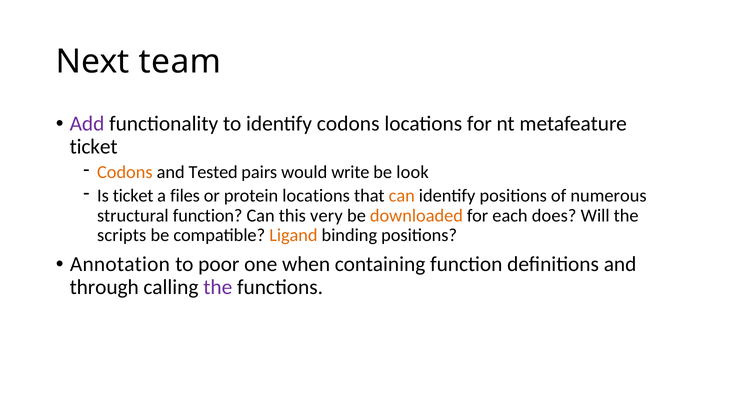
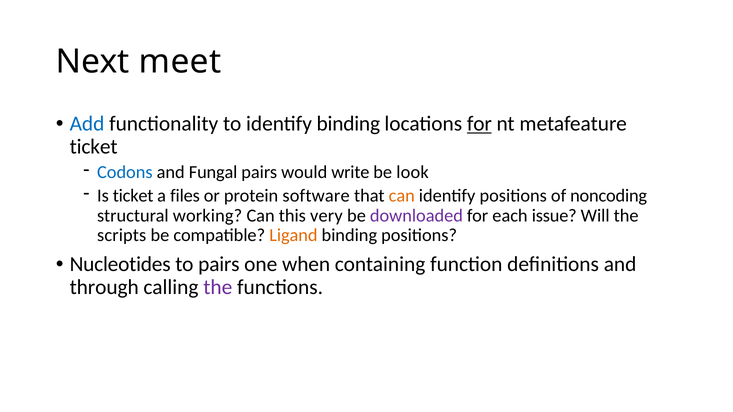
team: team -> meet
Add colour: purple -> blue
identify codons: codons -> binding
for at (479, 124) underline: none -> present
Codons at (125, 172) colour: orange -> blue
Tested: Tested -> Fungal
protein locations: locations -> software
numerous: numerous -> noncoding
structural function: function -> working
downloaded colour: orange -> purple
does: does -> issue
Annotation: Annotation -> Nucleotides
to poor: poor -> pairs
